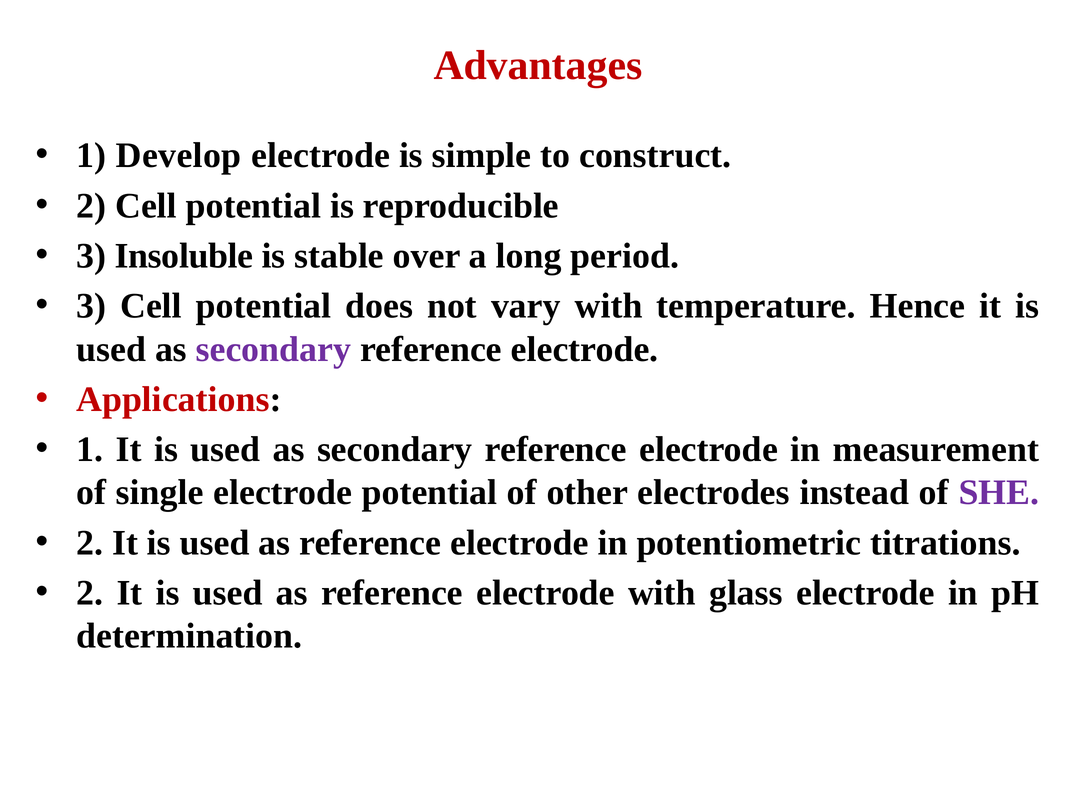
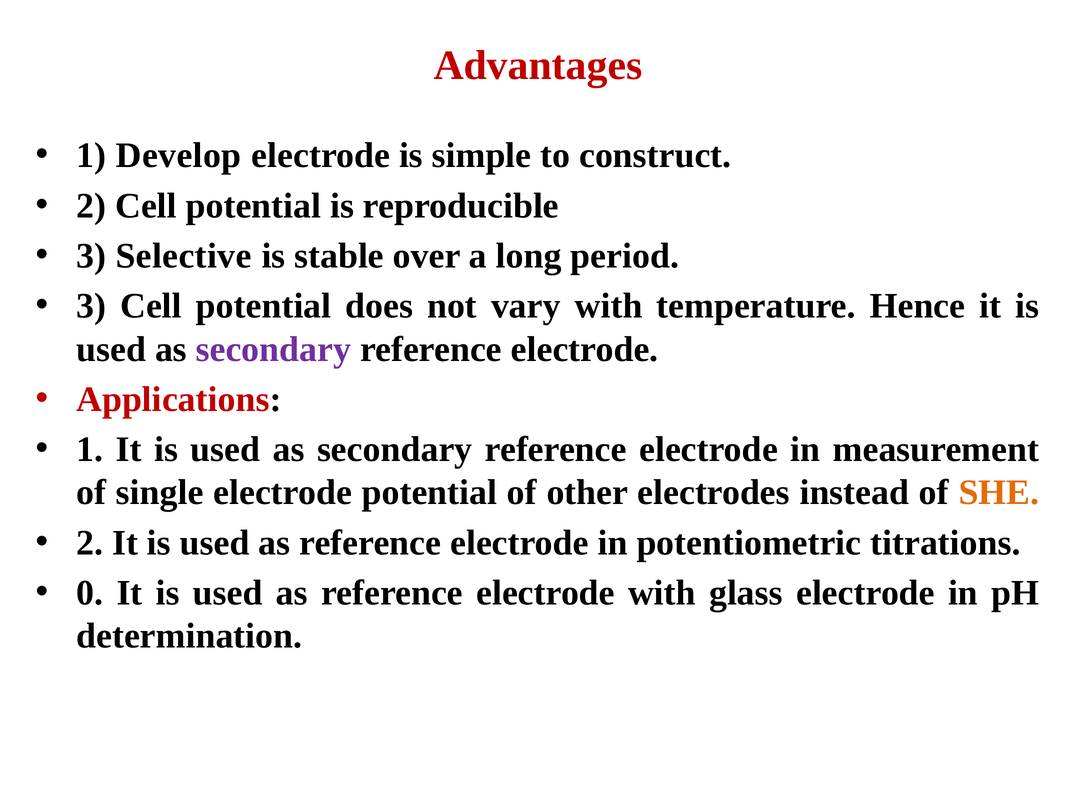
Insoluble: Insoluble -> Selective
SHE colour: purple -> orange
2 at (90, 593): 2 -> 0
